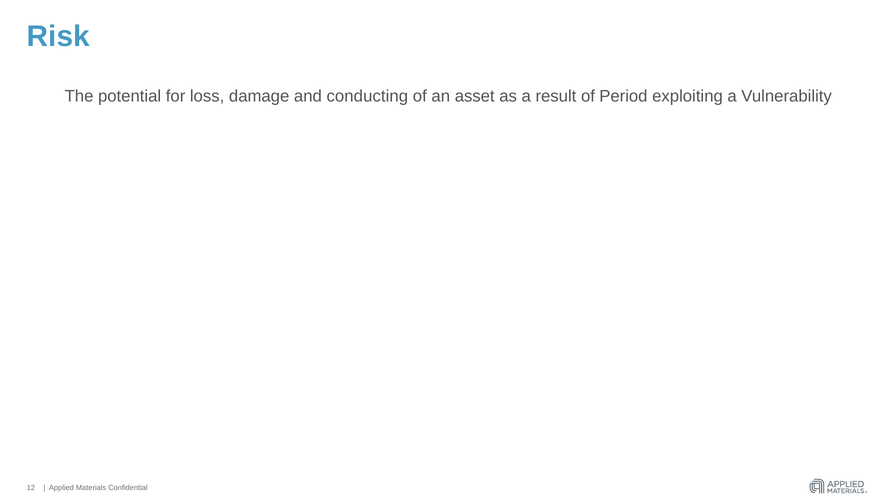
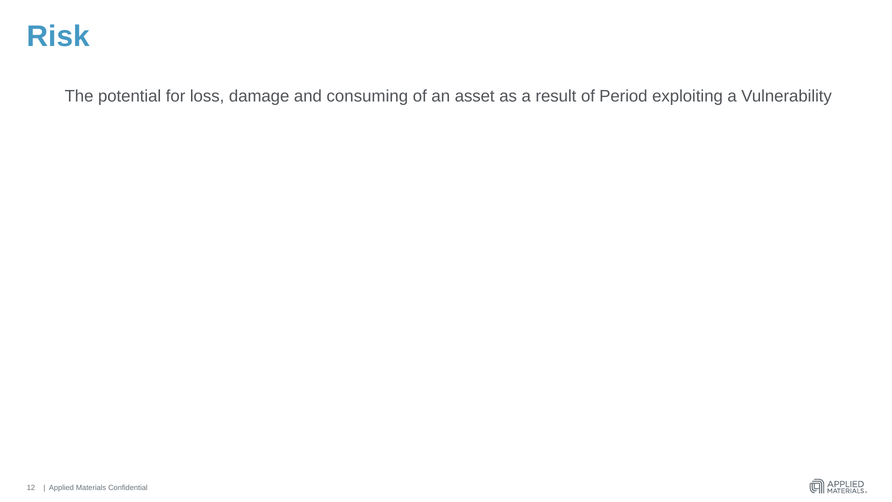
conducting: conducting -> consuming
